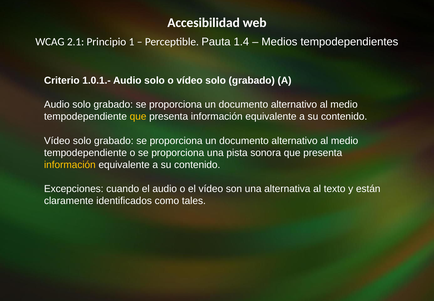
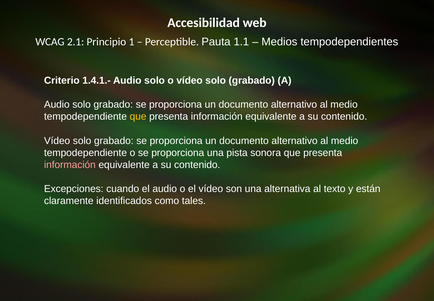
1.4: 1.4 -> 1.1
1.0.1.-: 1.0.1.- -> 1.4.1.-
información at (70, 165) colour: yellow -> pink
